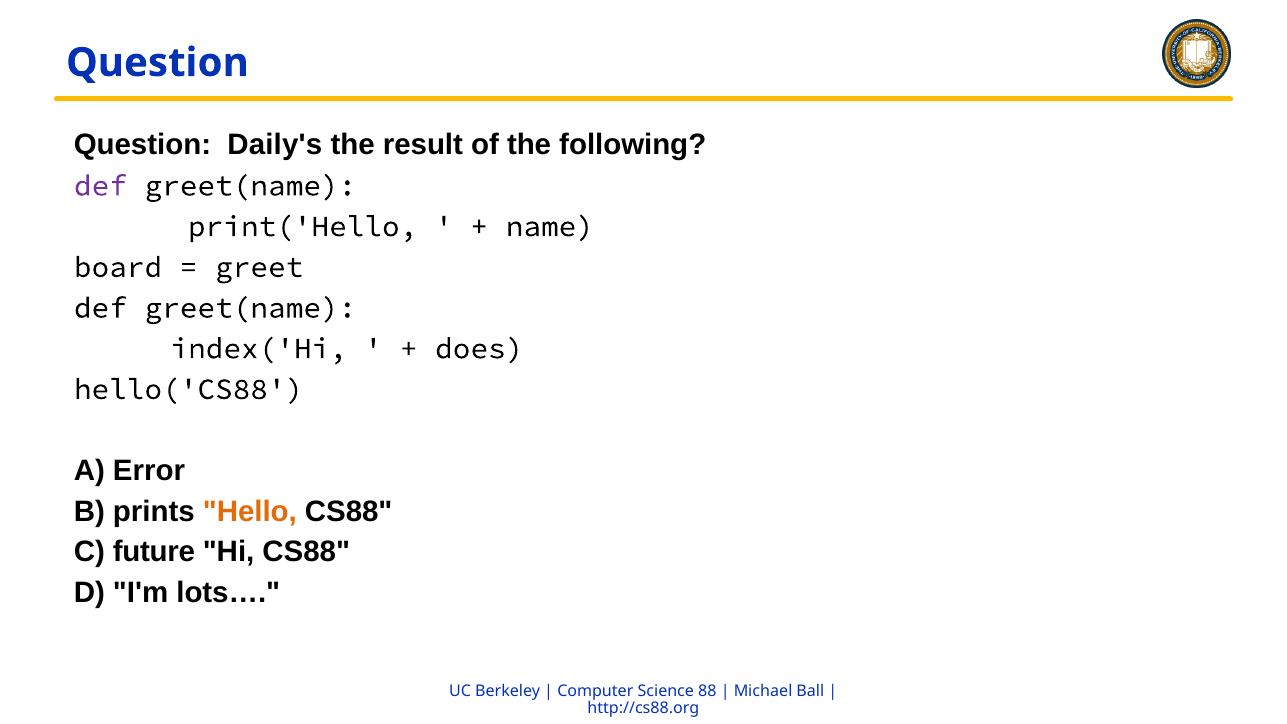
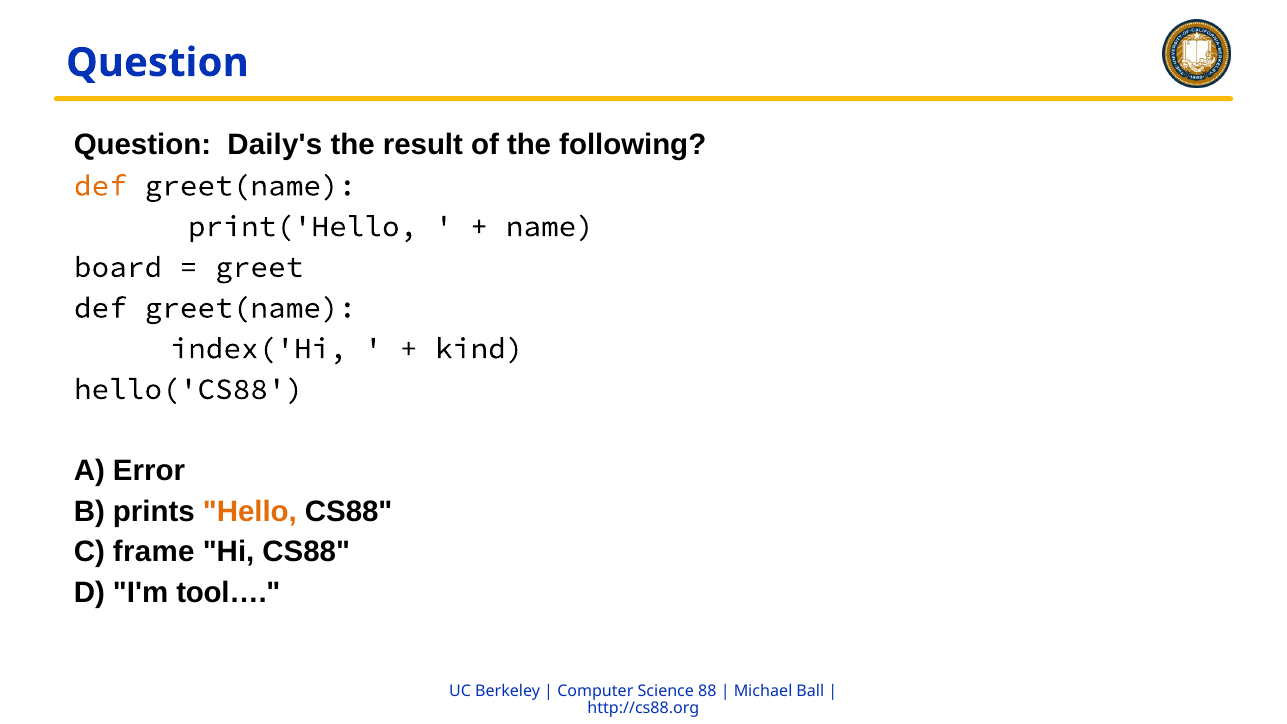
def at (100, 186) colour: purple -> orange
does: does -> kind
future: future -> frame
lots…: lots… -> tool…
